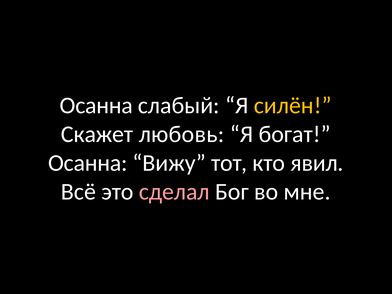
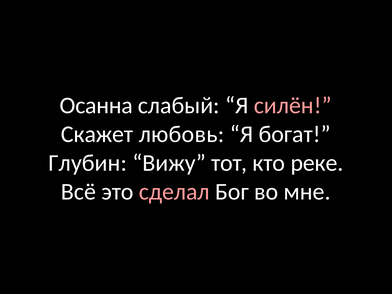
силён colour: yellow -> pink
Осанна at (88, 163): Осанна -> Глубин
явил: явил -> реке
